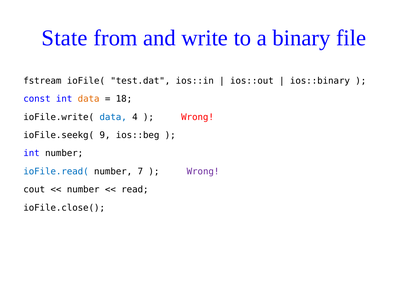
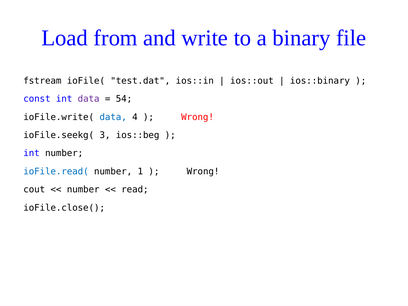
State: State -> Load
data at (89, 99) colour: orange -> purple
18: 18 -> 54
9: 9 -> 3
7: 7 -> 1
Wrong at (203, 171) colour: purple -> black
